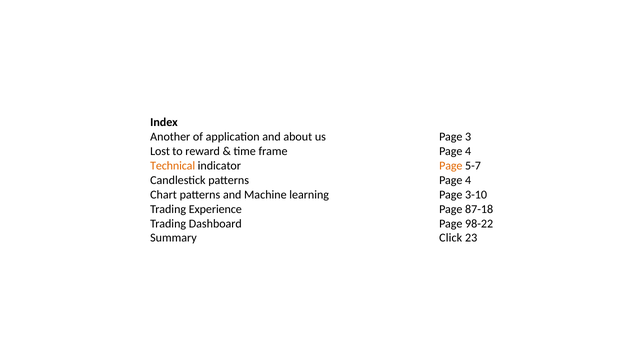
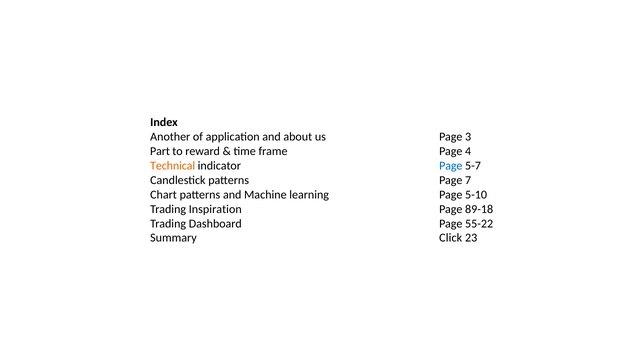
Lost: Lost -> Part
Page at (451, 166) colour: orange -> blue
patterns Page 4: 4 -> 7
3-10: 3-10 -> 5-10
Experience: Experience -> Inspiration
87-18: 87-18 -> 89-18
98-22: 98-22 -> 55-22
